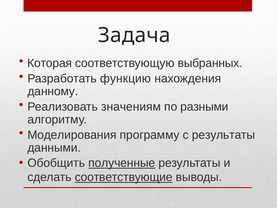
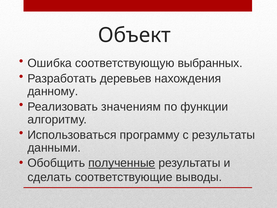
Задача: Задача -> Объект
Которая: Которая -> Ошибка
функцию: функцию -> деревьев
разными: разными -> функции
Моделирования: Моделирования -> Использоваться
соответствующие underline: present -> none
